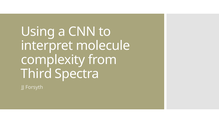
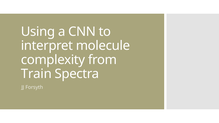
Third: Third -> Train
